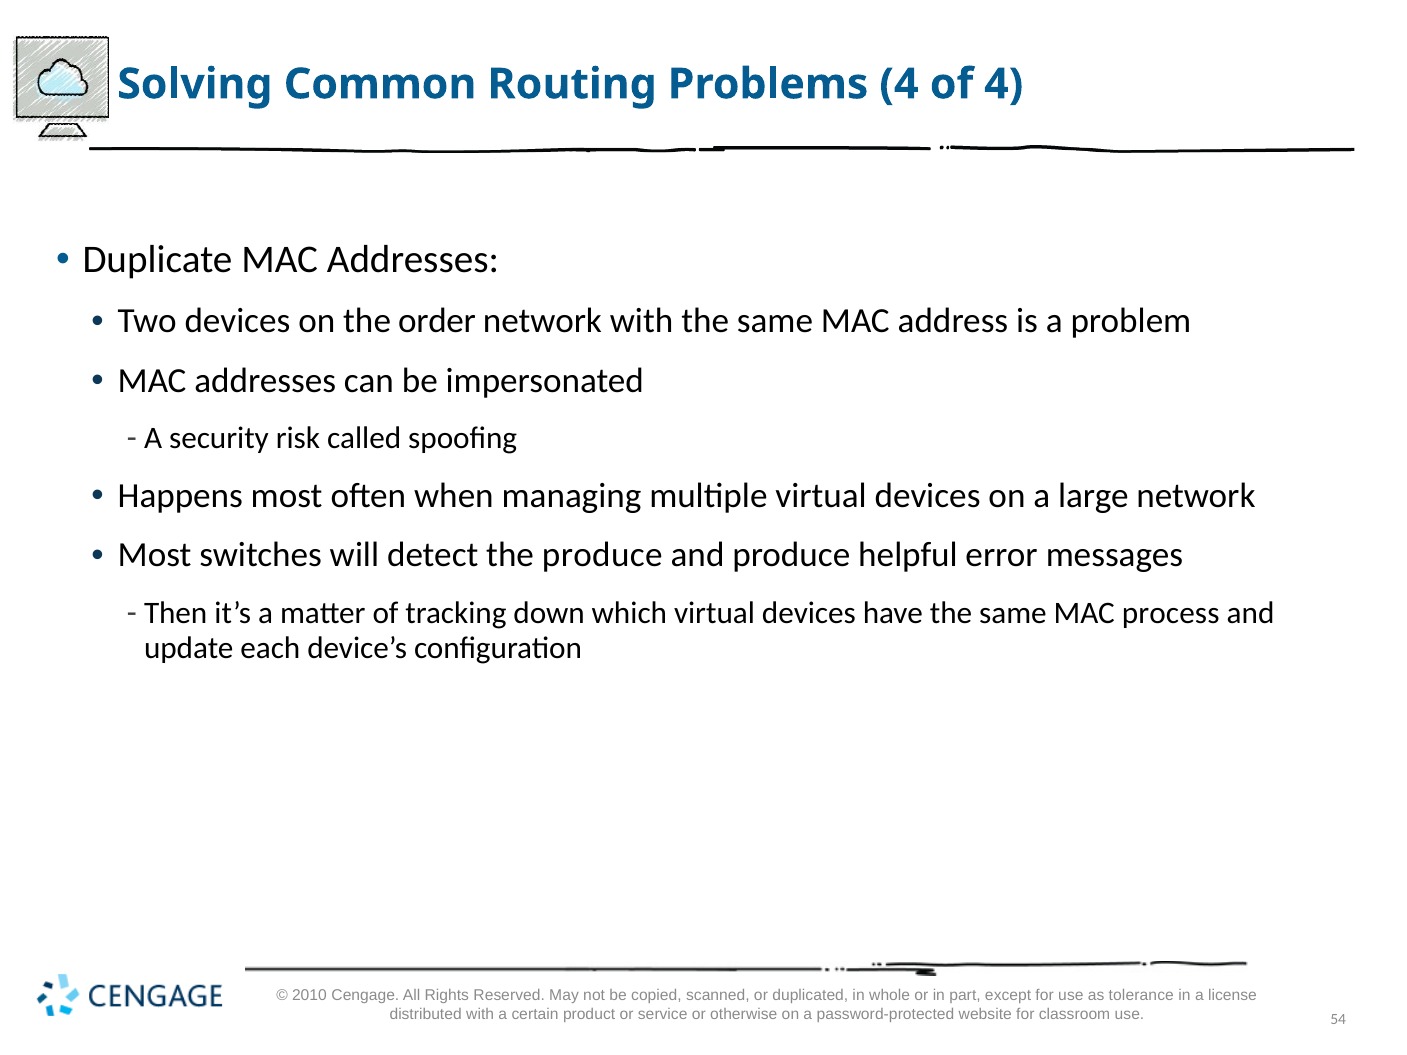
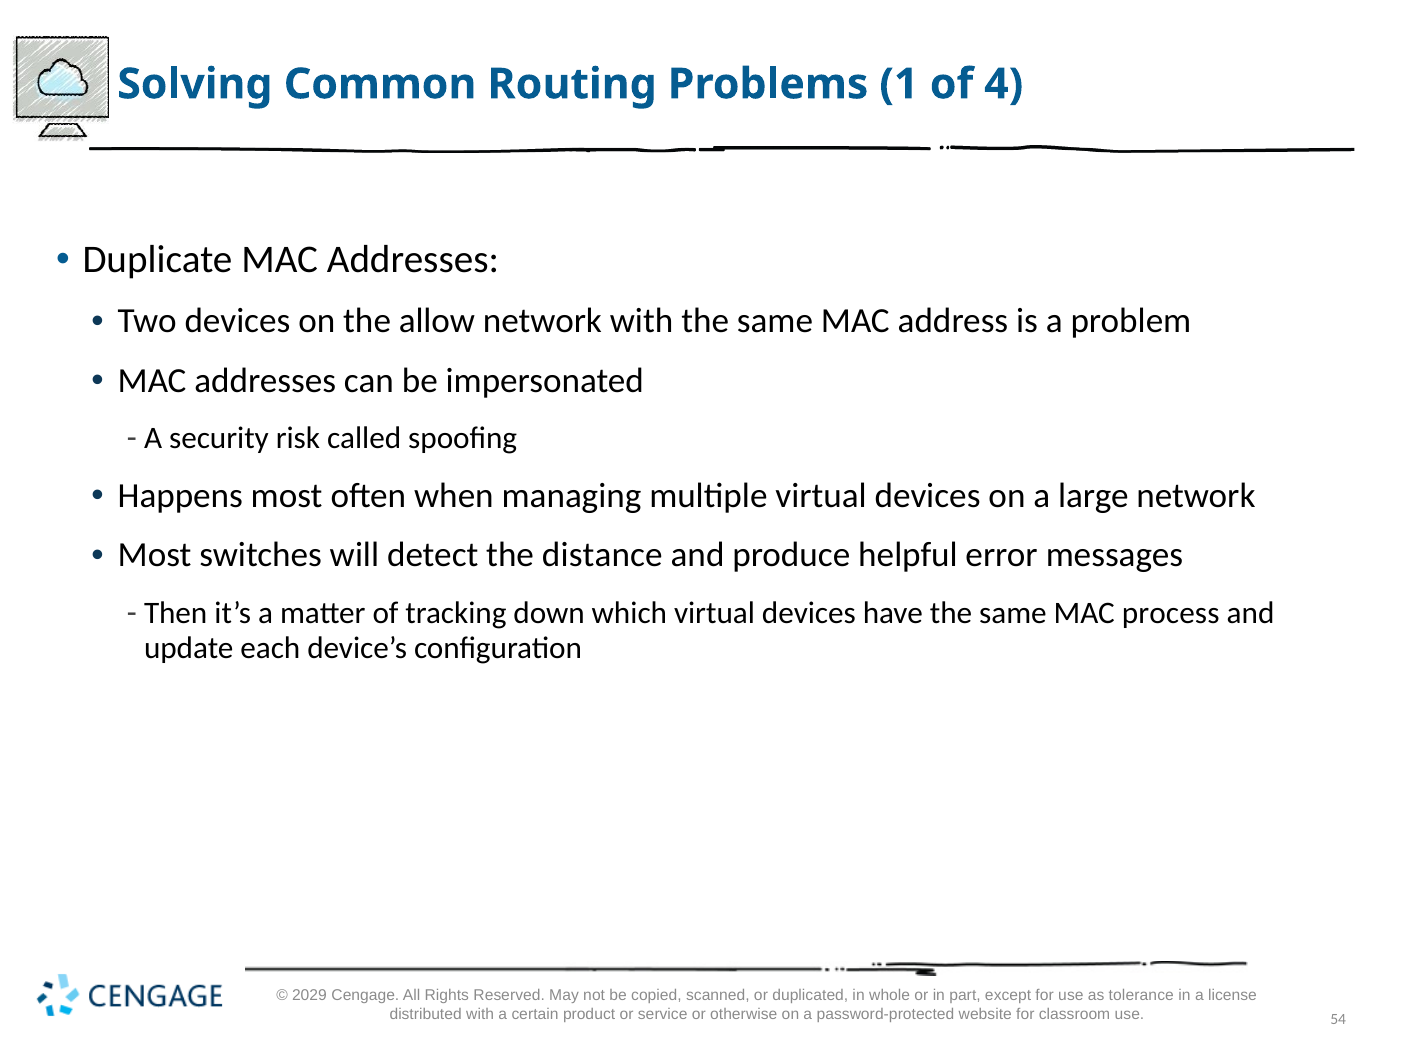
Problems 4: 4 -> 1
order: order -> allow
the produce: produce -> distance
2010: 2010 -> 2029
